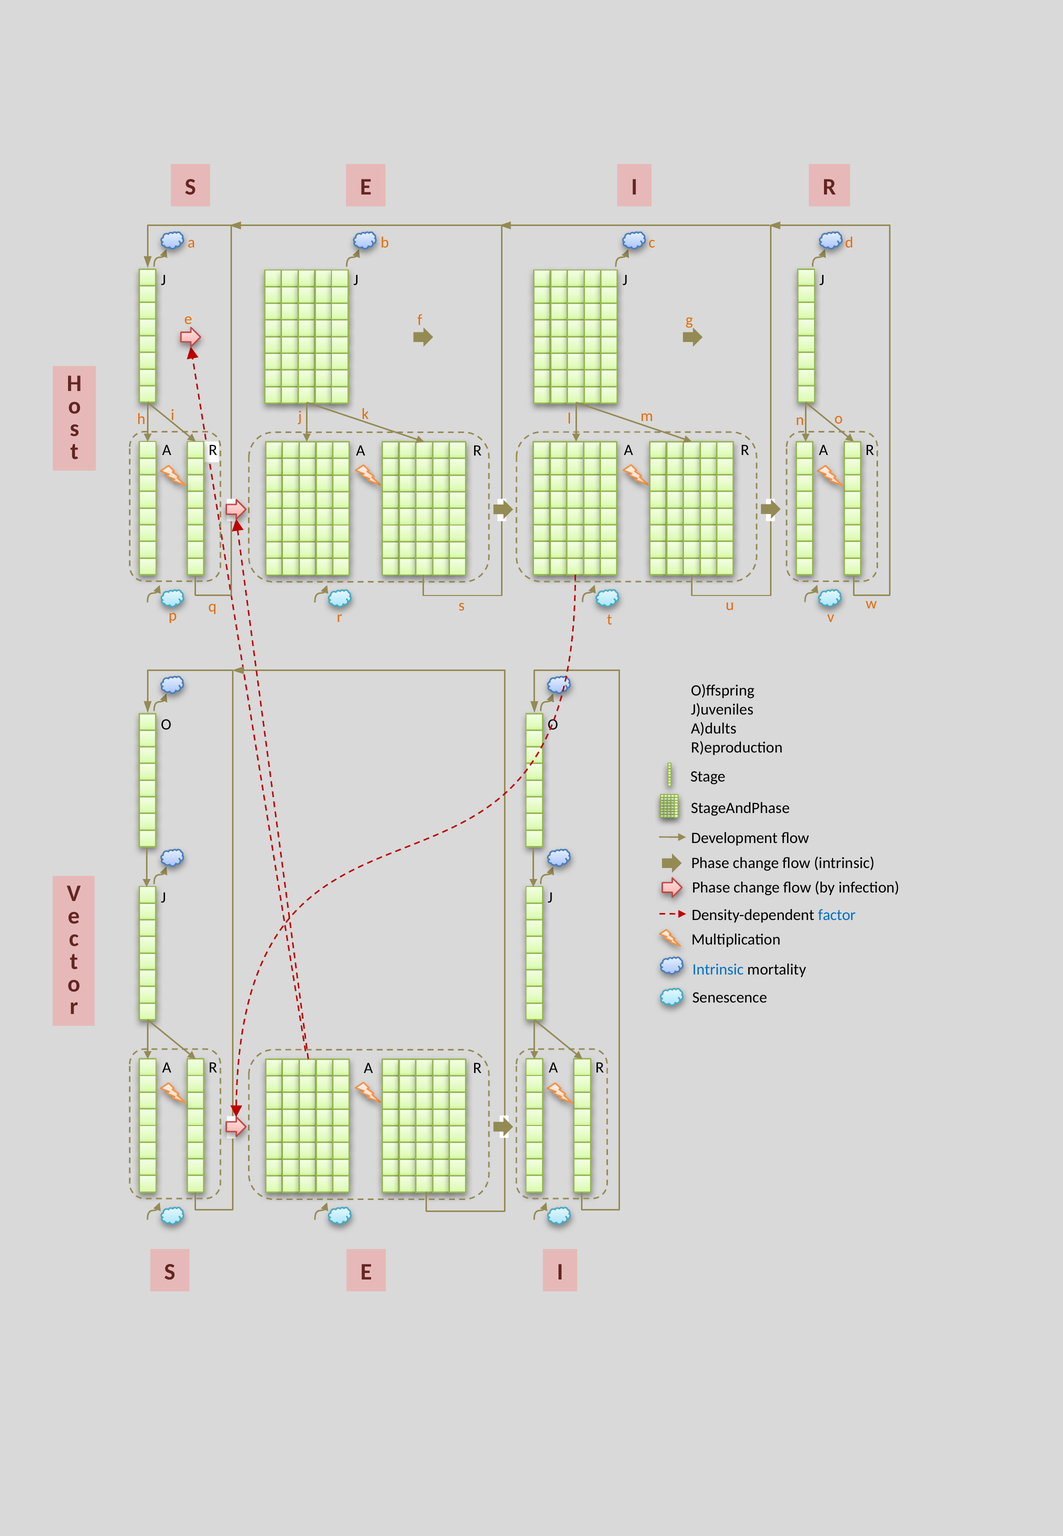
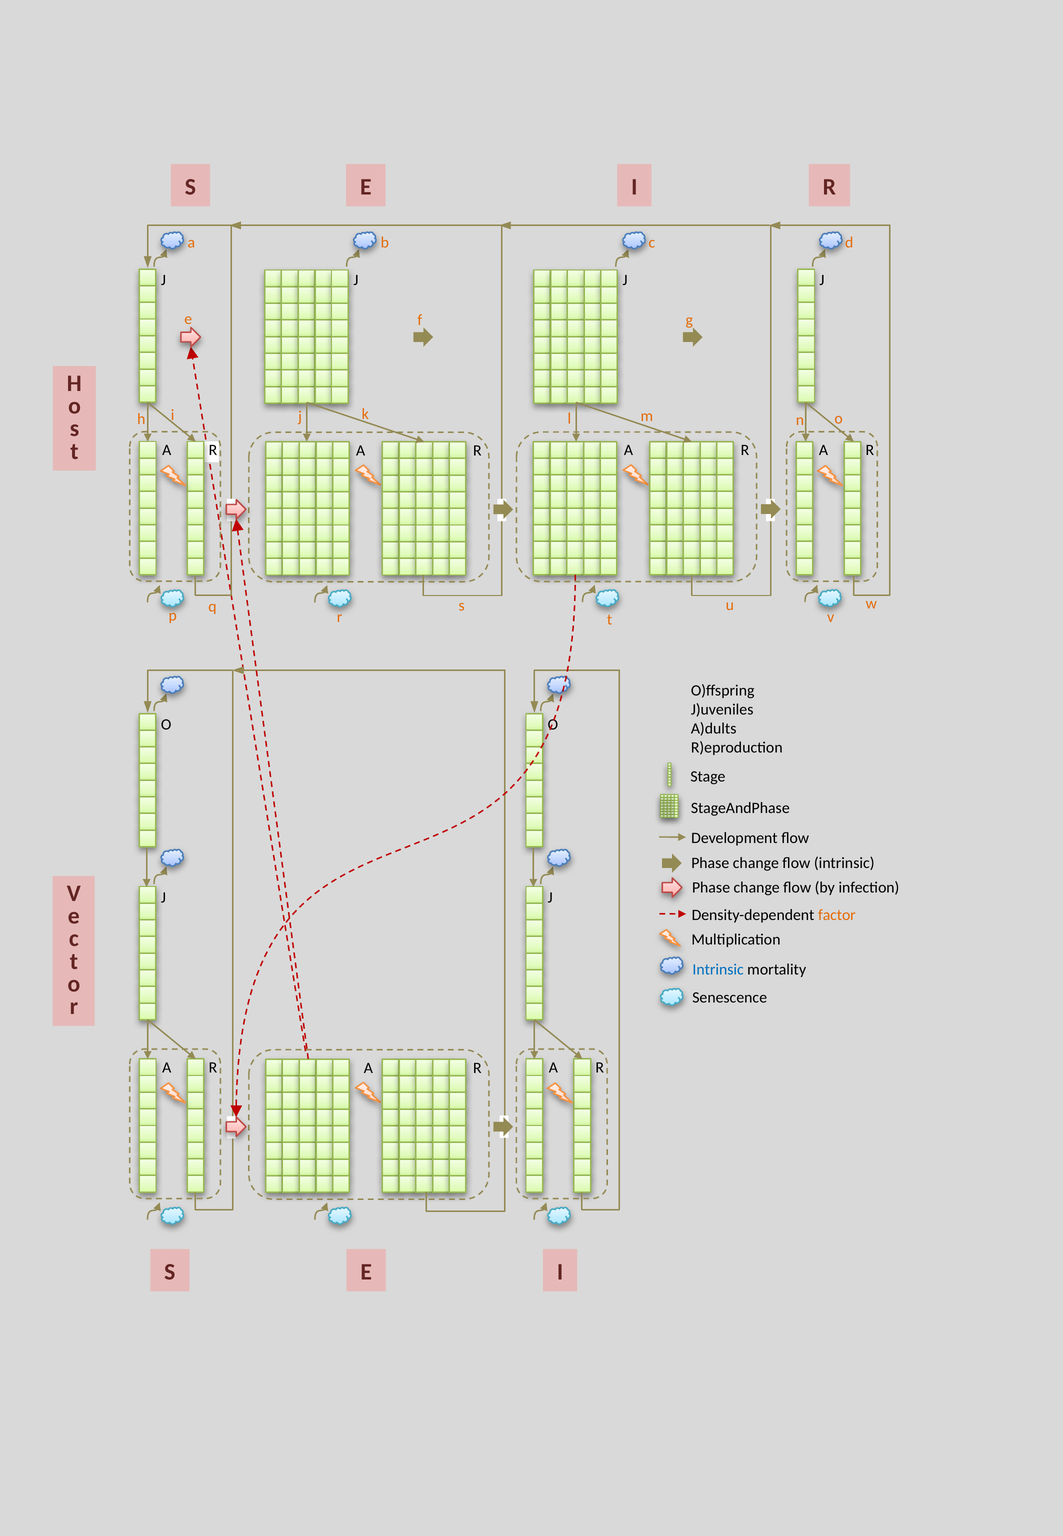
factor colour: blue -> orange
